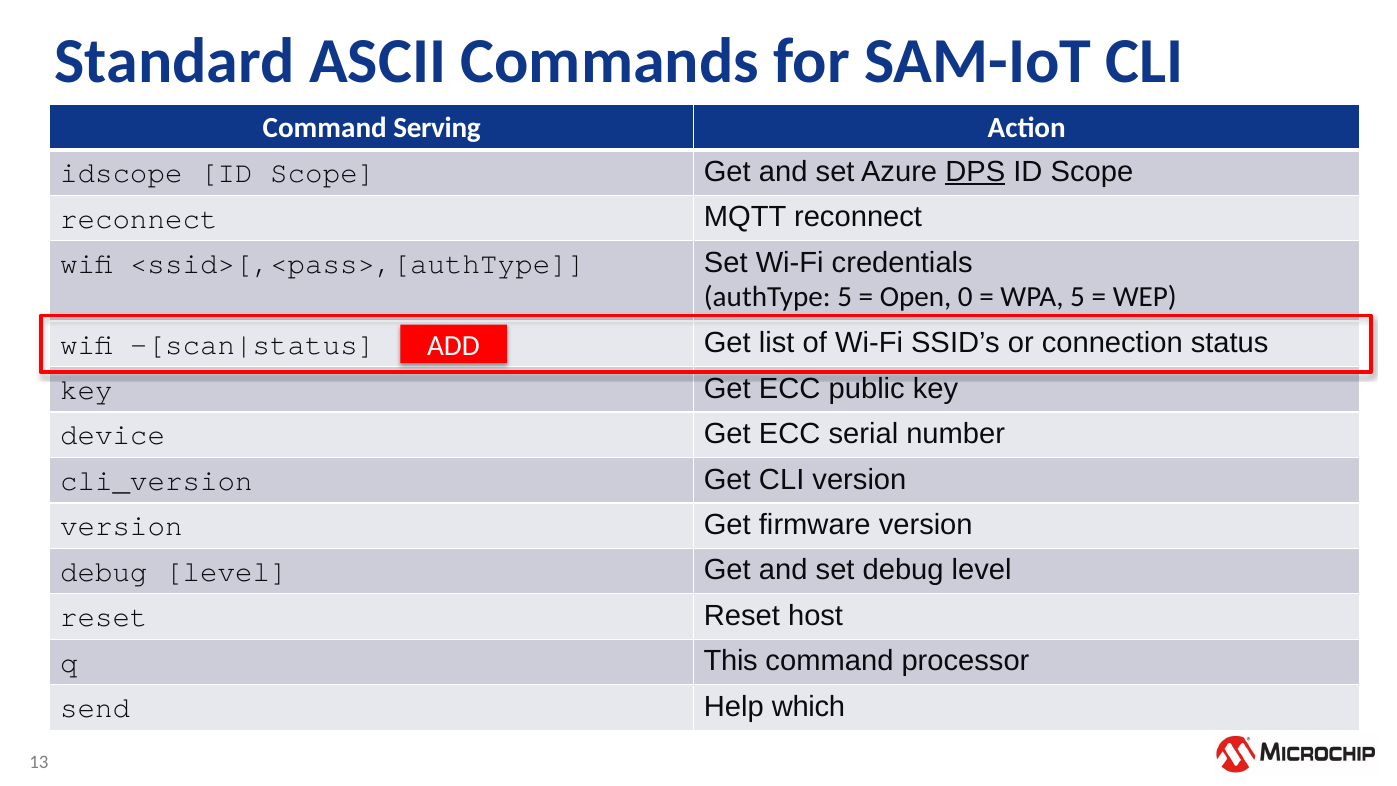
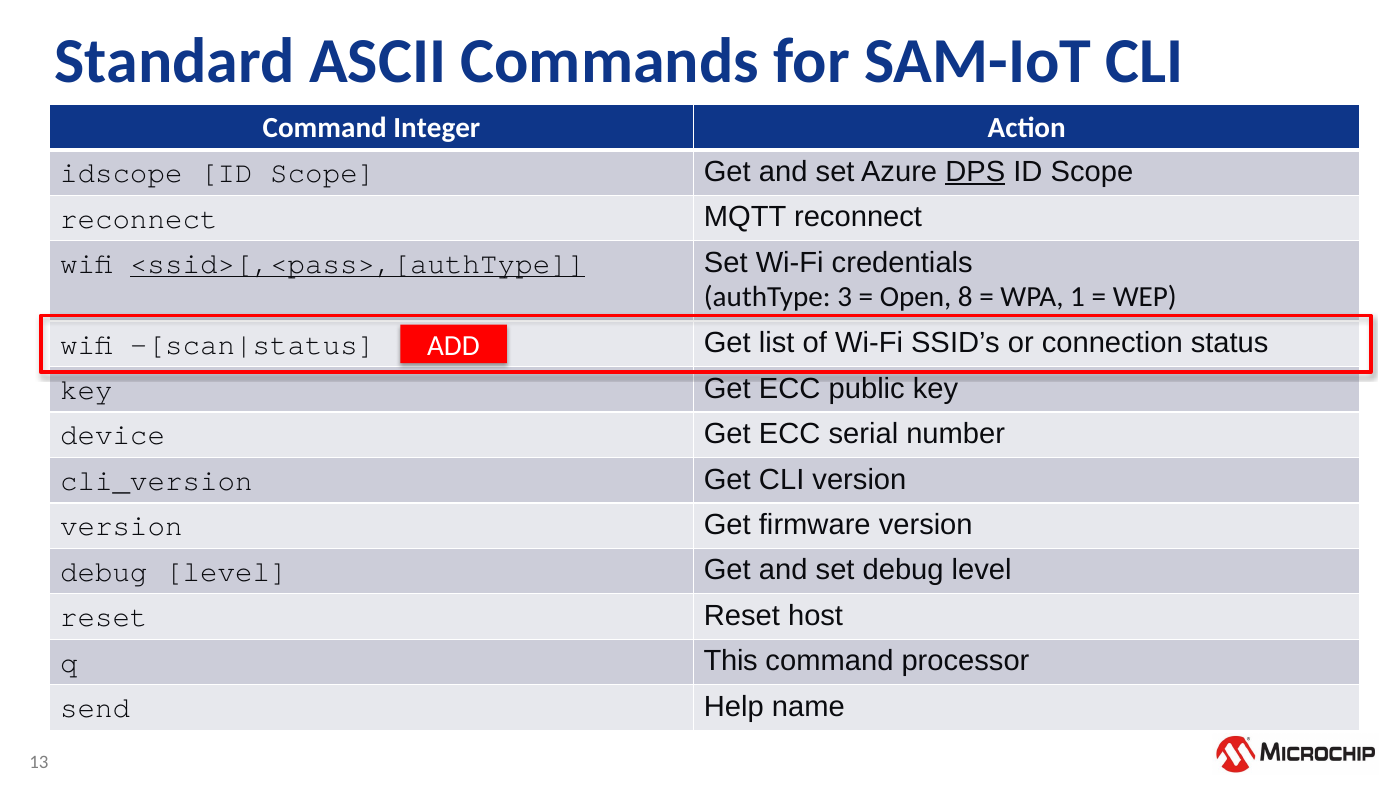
Serving: Serving -> Integer
<ssid>[,<pass>,[authType underline: none -> present
authType 5: 5 -> 3
0: 0 -> 8
WPA 5: 5 -> 1
which: which -> name
